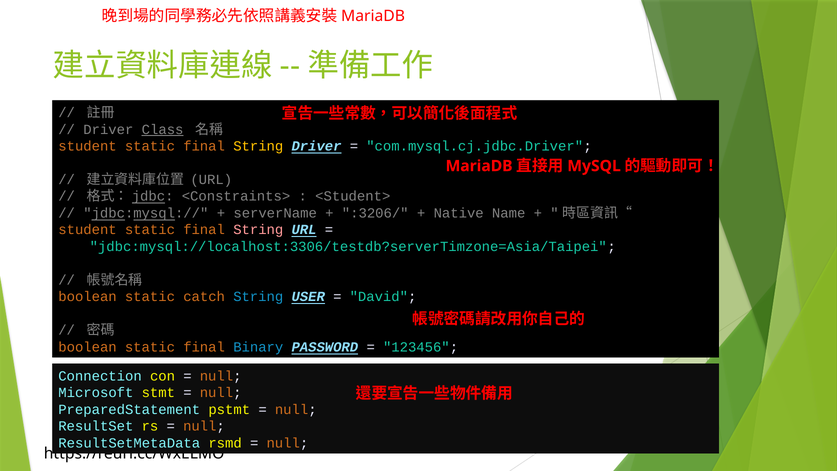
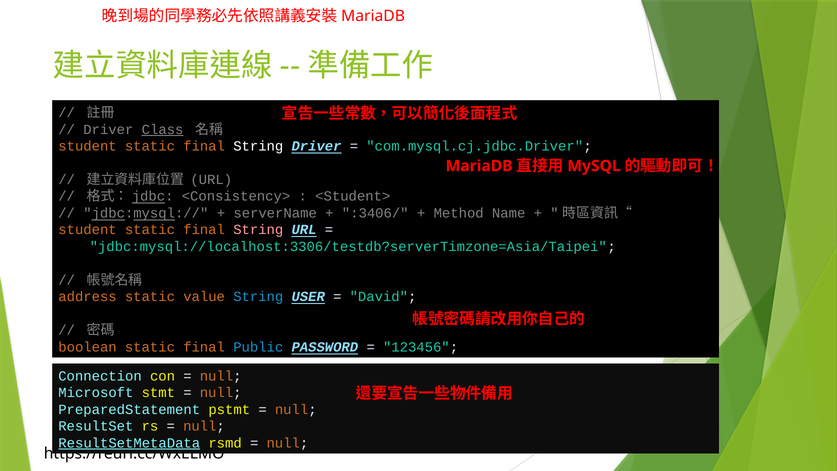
String at (258, 146) colour: yellow -> white
<Constraints>: <Constraints> -> <Consistency>
:3206/: :3206/ -> :3406/
Native: Native -> Method
boolean at (88, 297): boolean -> address
catch: catch -> value
Binary: Binary -> Public
ResultSetMetaData underline: none -> present
